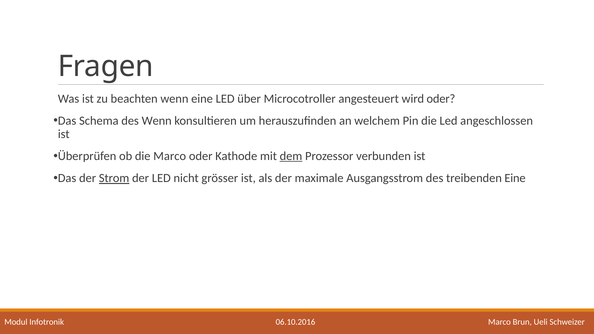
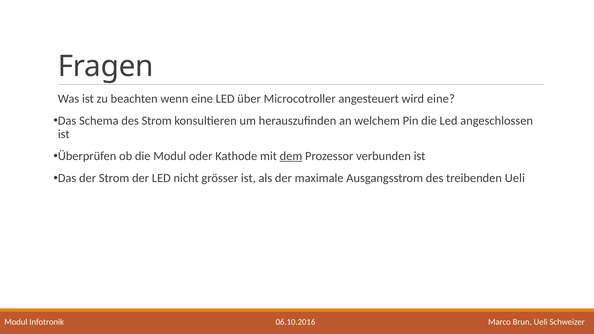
wird oder: oder -> eine
des Wenn: Wenn -> Strom
die Marco: Marco -> Modul
Strom at (114, 178) underline: present -> none
treibenden Eine: Eine -> Ueli
